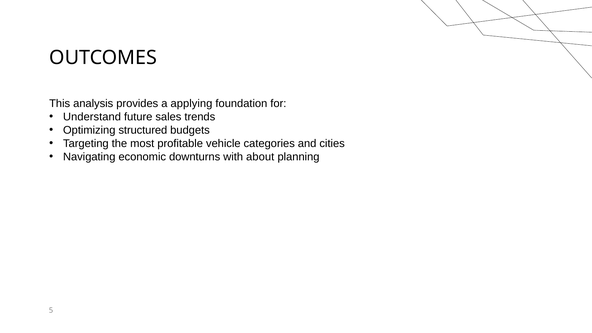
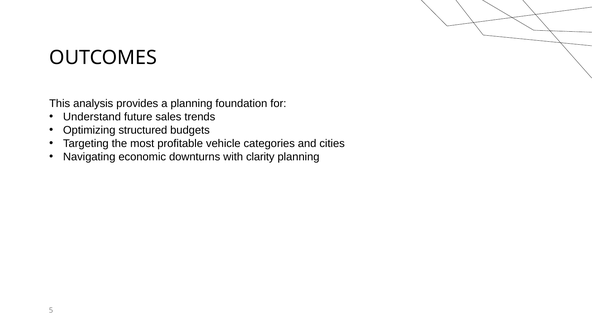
a applying: applying -> planning
about: about -> clarity
